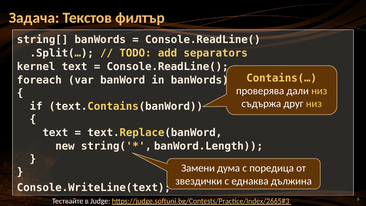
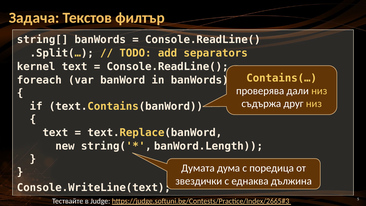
Замени: Замени -> Думата
